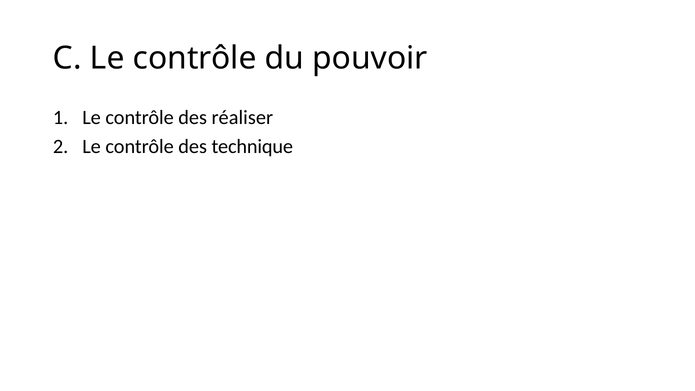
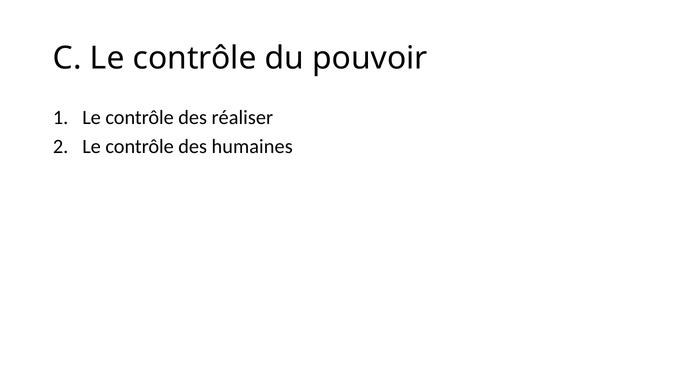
technique: technique -> humaines
